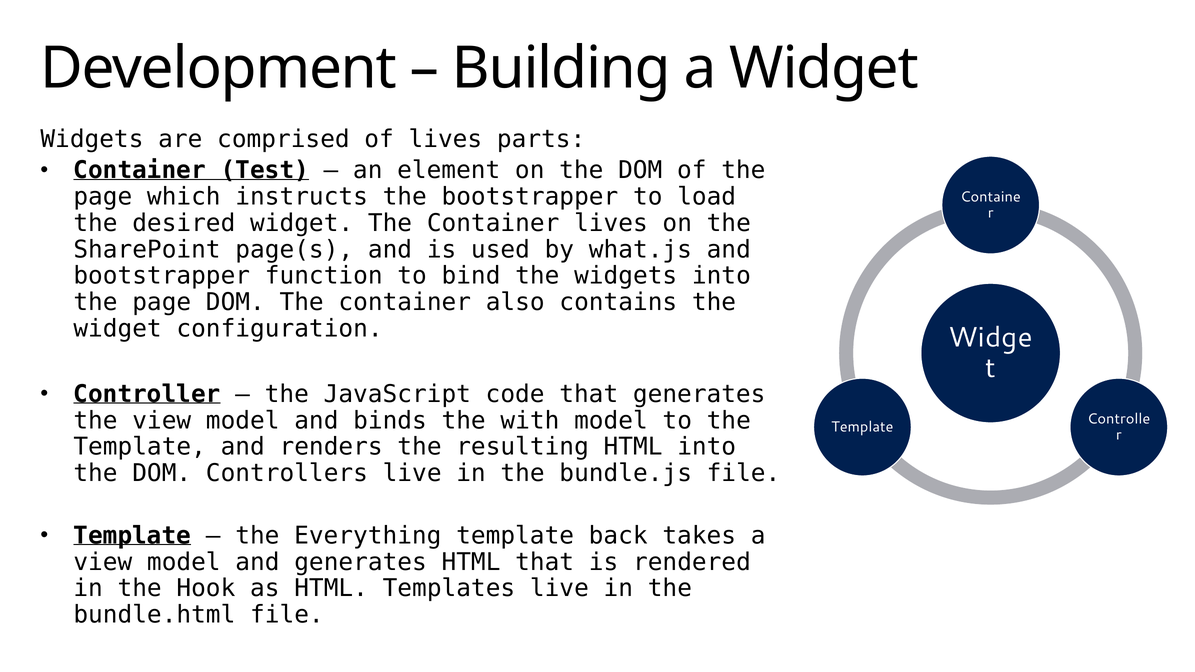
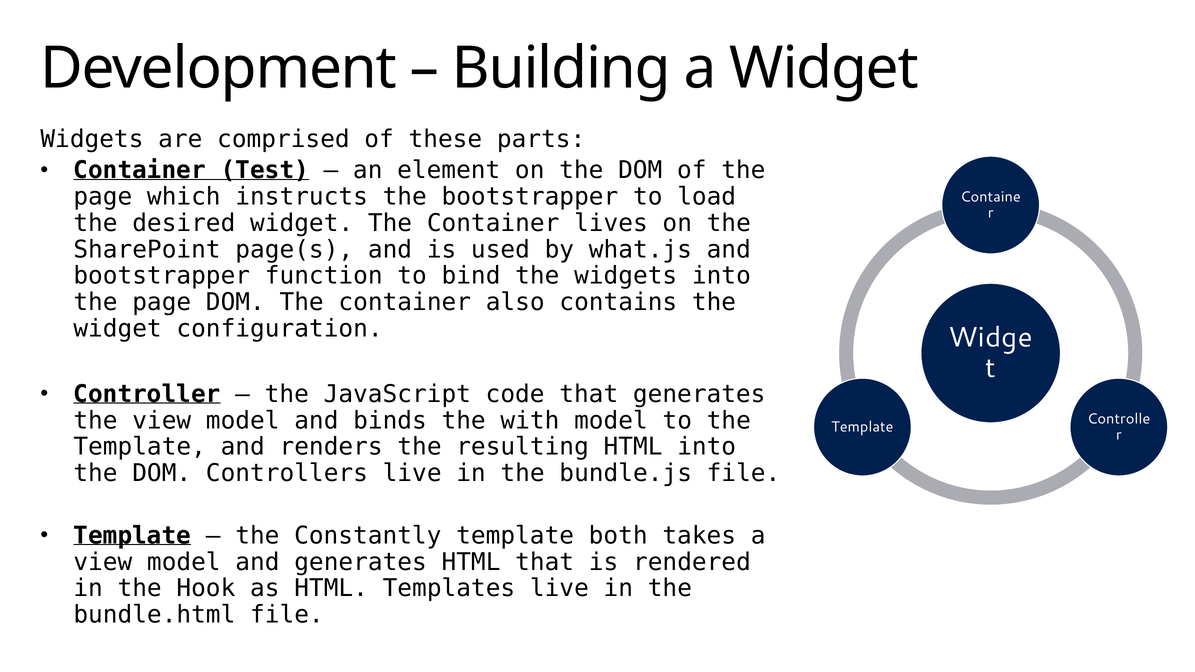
of lives: lives -> these
Everything: Everything -> Constantly
back: back -> both
